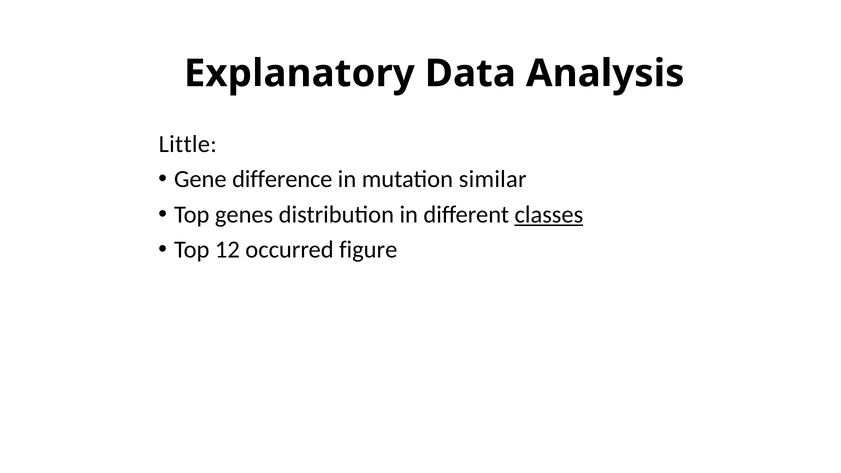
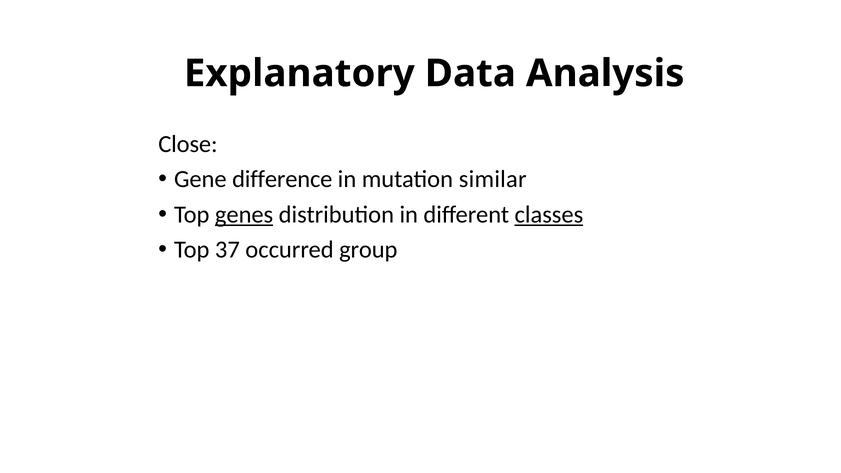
Little: Little -> Close
genes underline: none -> present
12: 12 -> 37
figure: figure -> group
